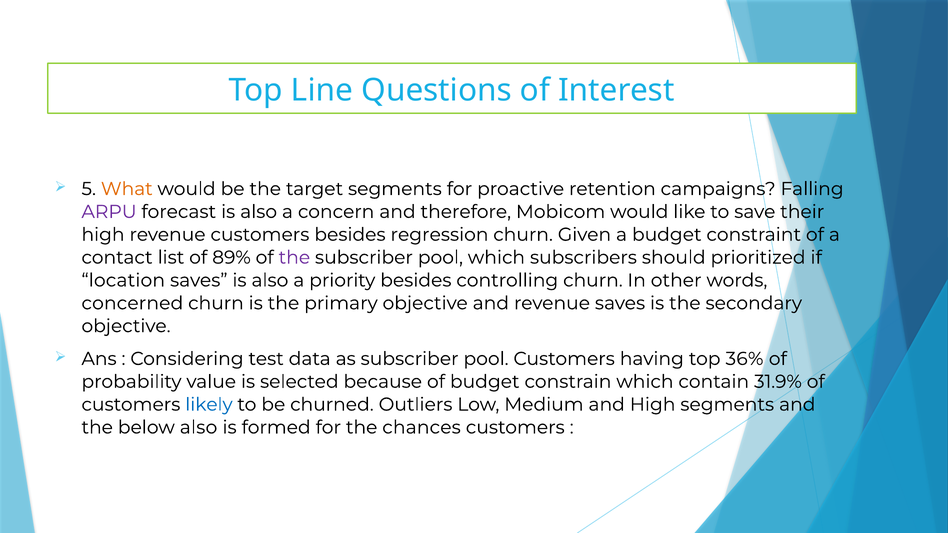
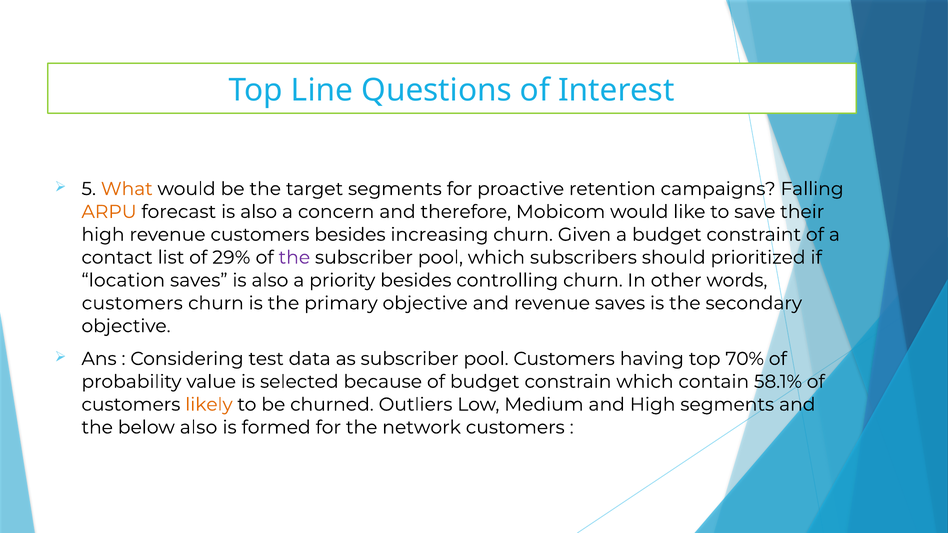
ARPU colour: purple -> orange
regression: regression -> increasing
89%: 89% -> 29%
concerned at (132, 303): concerned -> customers
36%: 36% -> 70%
31.9%: 31.9% -> 58.1%
likely colour: blue -> orange
chances: chances -> network
